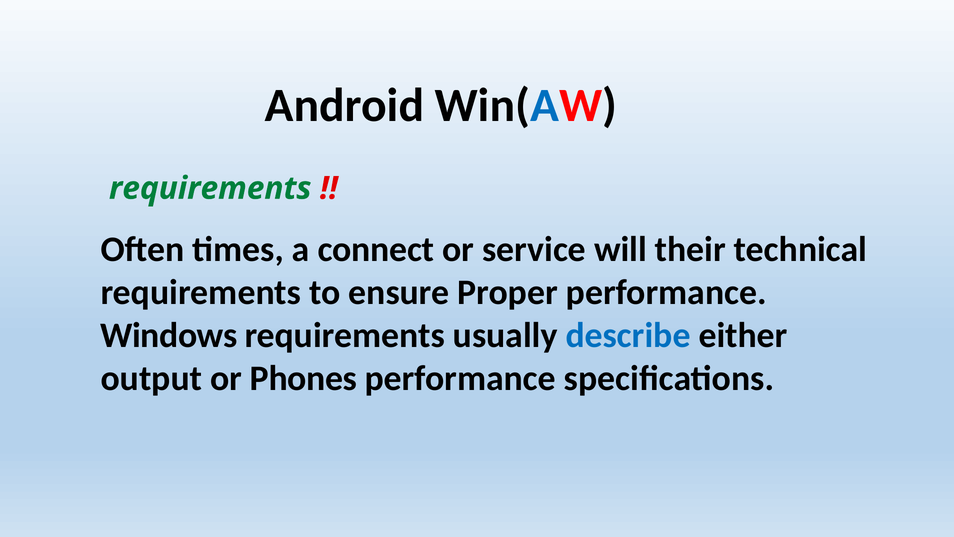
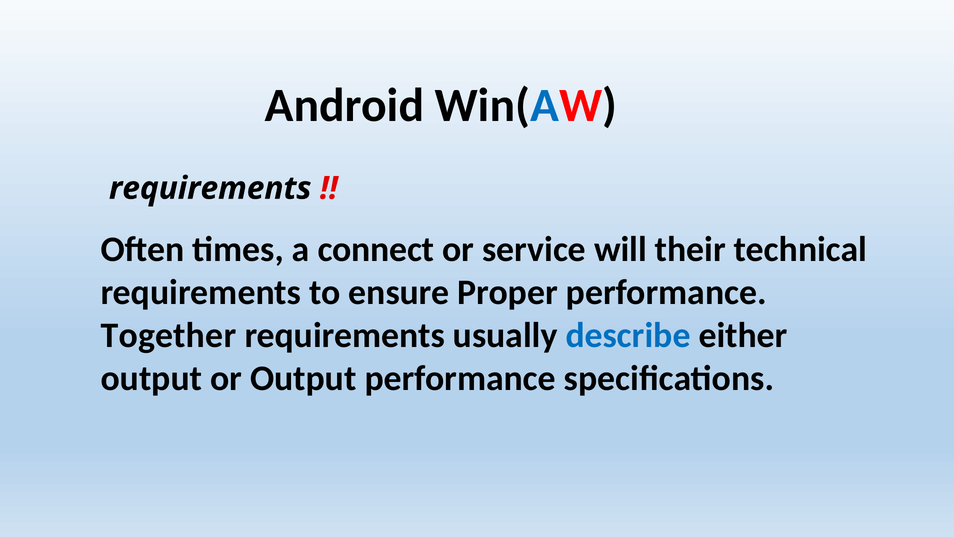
requirements at (210, 188) colour: green -> black
Windows: Windows -> Together
or Phones: Phones -> Output
